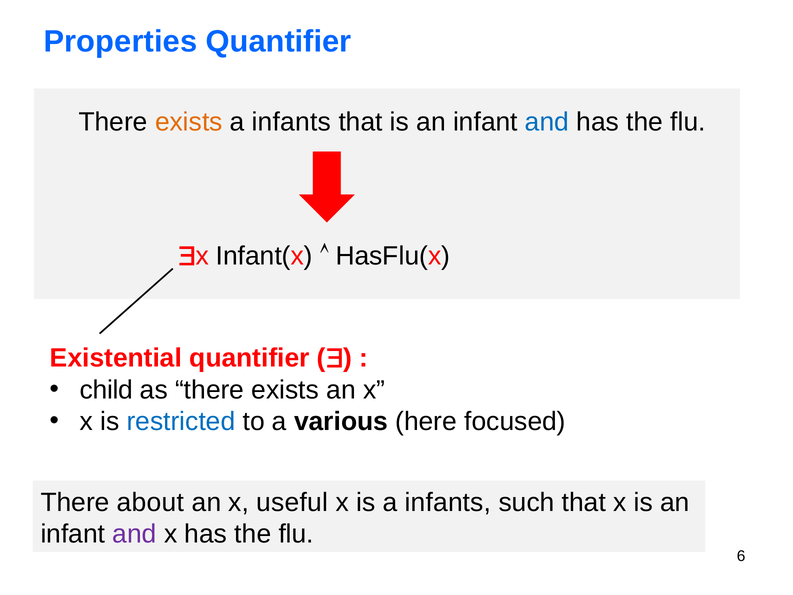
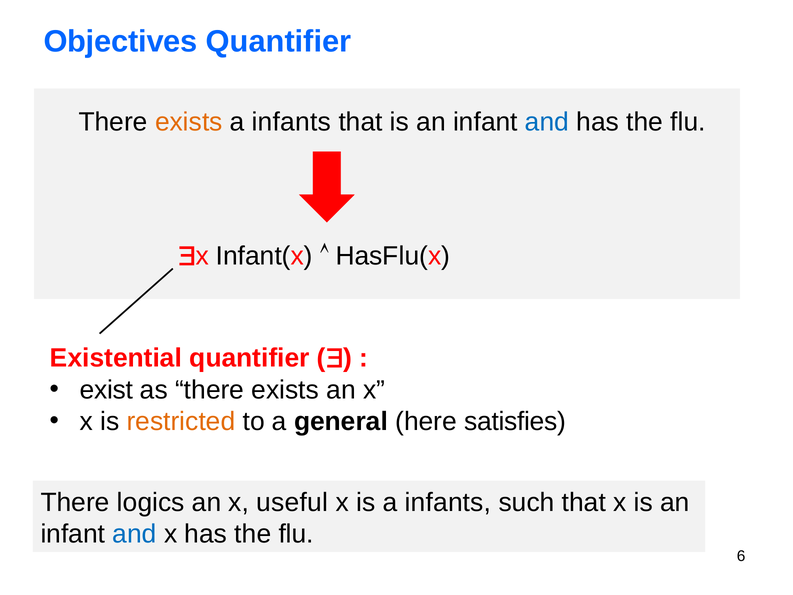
Properties: Properties -> Objectives
child: child -> exist
restricted colour: blue -> orange
various: various -> general
focused: focused -> satisfies
about: about -> logics
and at (135, 534) colour: purple -> blue
